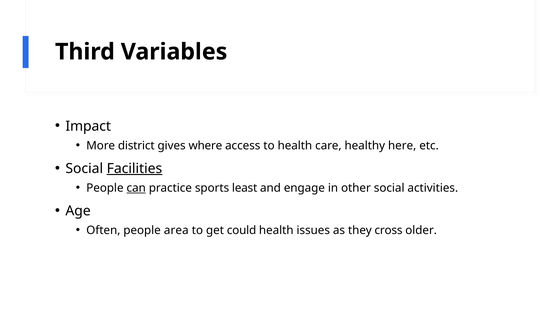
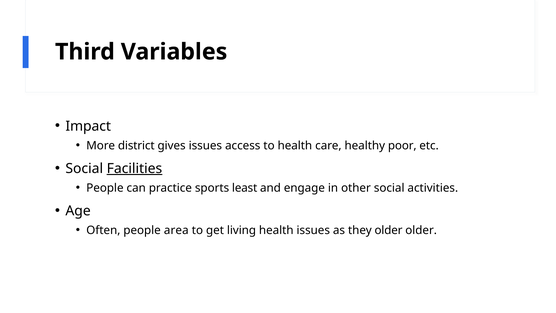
gives where: where -> issues
here: here -> poor
can underline: present -> none
could: could -> living
they cross: cross -> older
